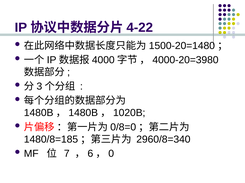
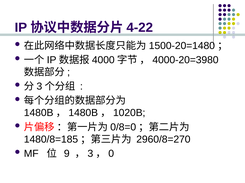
2960/8=340: 2960/8=340 -> 2960/8=270
7: 7 -> 9
6 at (90, 154): 6 -> 3
